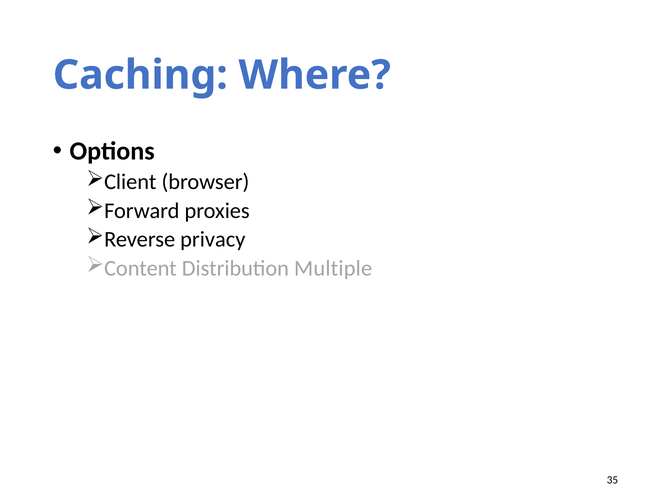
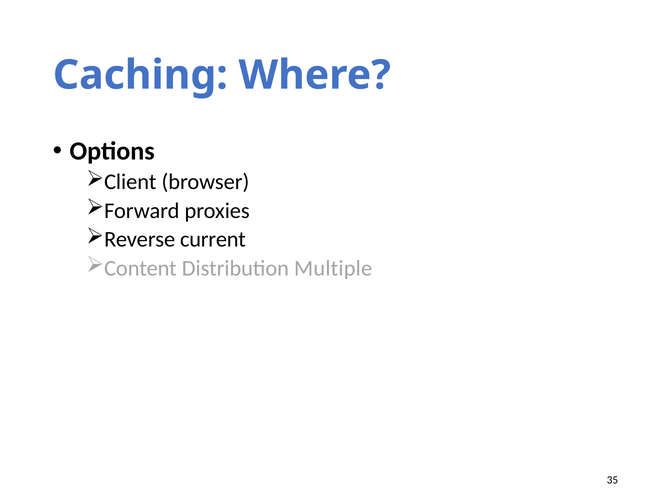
privacy: privacy -> current
